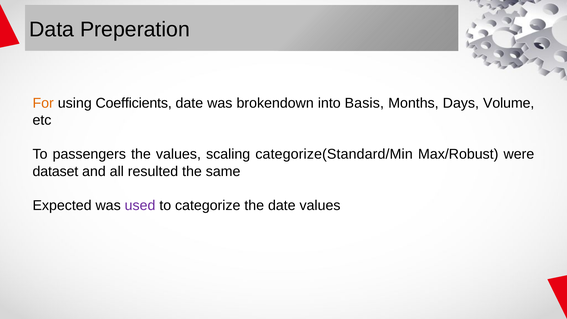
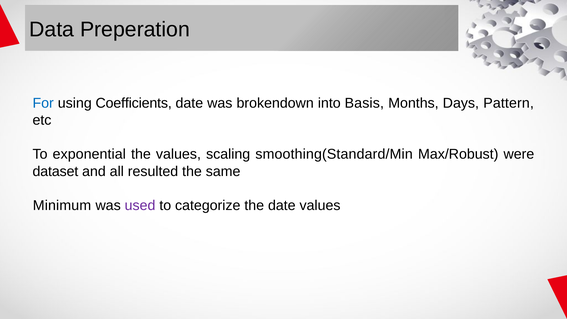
For colour: orange -> blue
Volume: Volume -> Pattern
passengers: passengers -> exponential
categorize(Standard/Min: categorize(Standard/Min -> smoothing(Standard/Min
Expected: Expected -> Minimum
